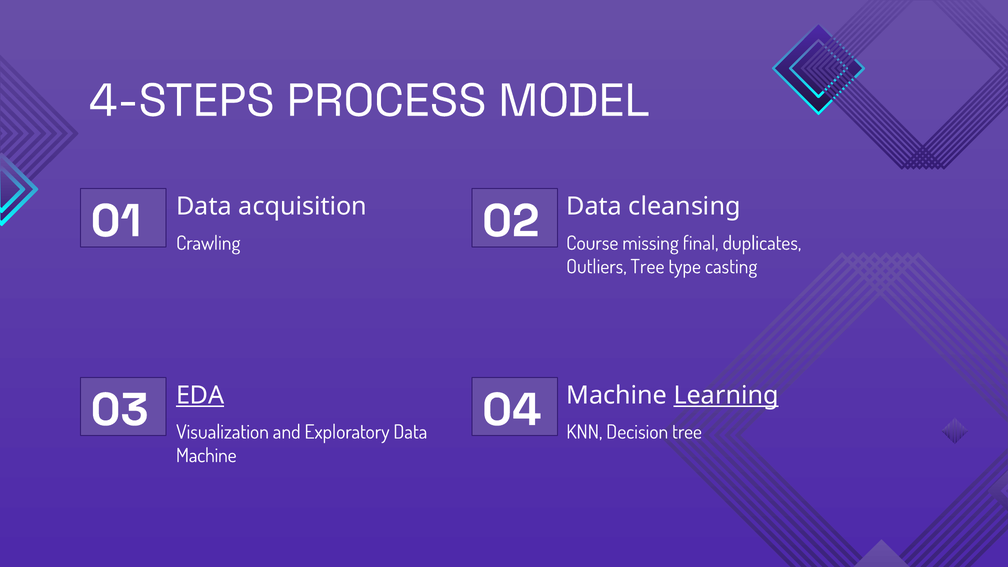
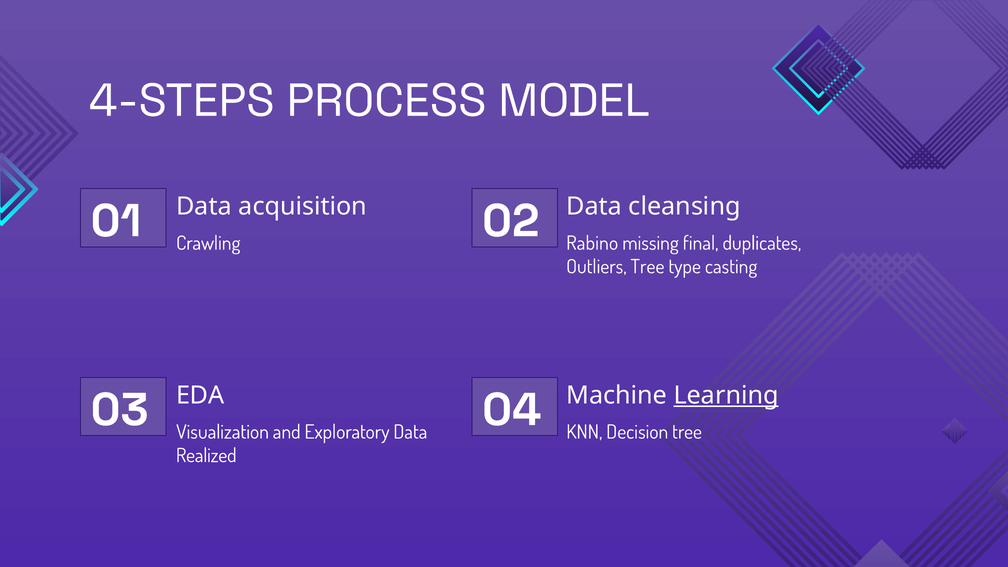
Course: Course -> Rabino
EDA underline: present -> none
Machine at (206, 456): Machine -> Realized
